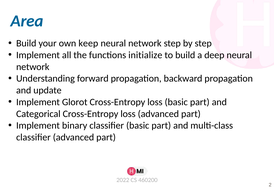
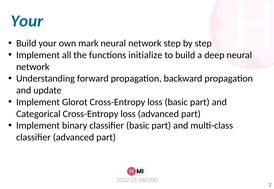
Area at (27, 21): Area -> Your
keep: keep -> mark
